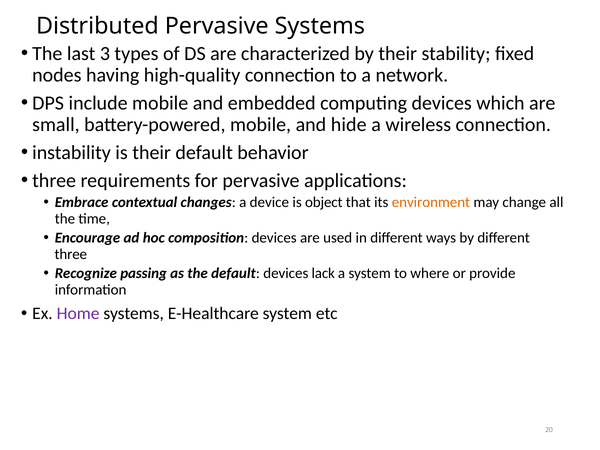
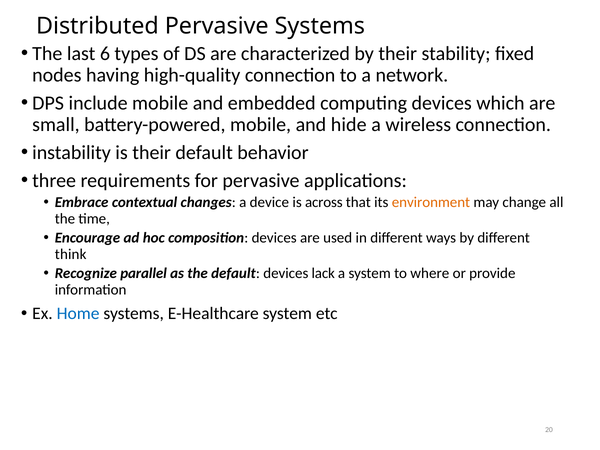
3: 3 -> 6
object: object -> across
three at (71, 254): three -> think
passing: passing -> parallel
Home colour: purple -> blue
